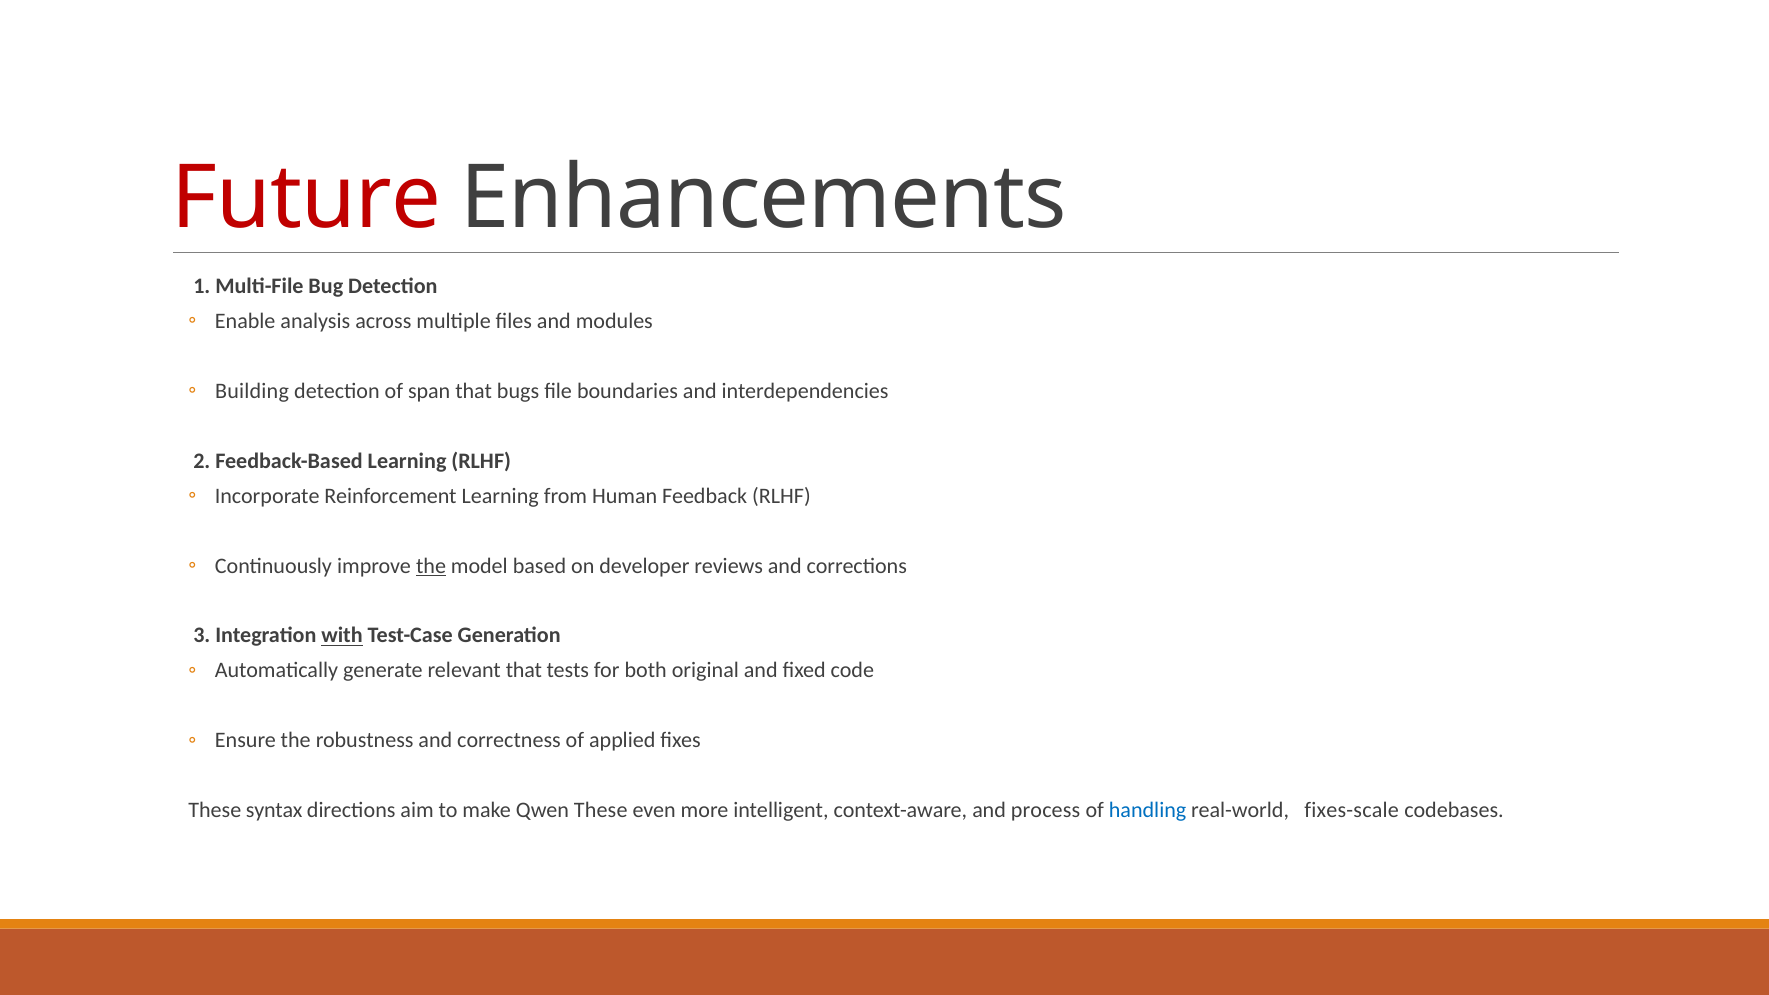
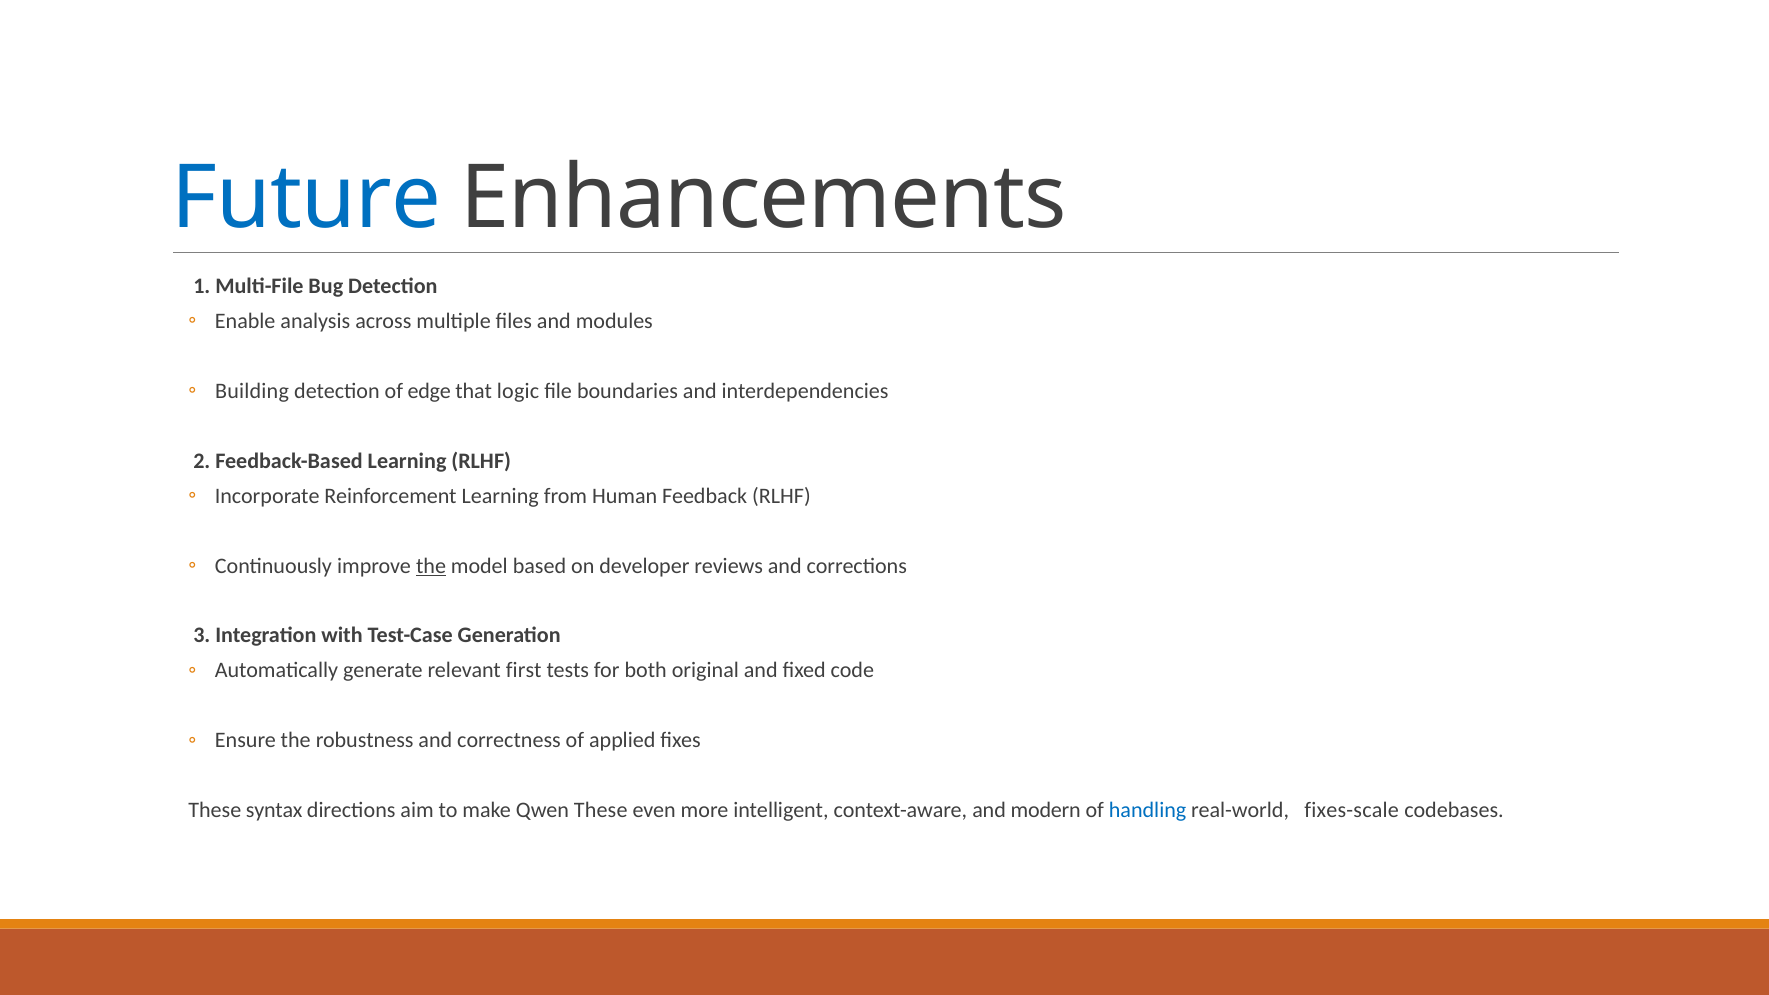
Future colour: red -> blue
span: span -> edge
bugs: bugs -> logic
with underline: present -> none
relevant that: that -> first
process: process -> modern
